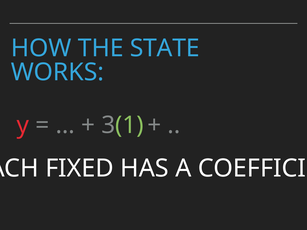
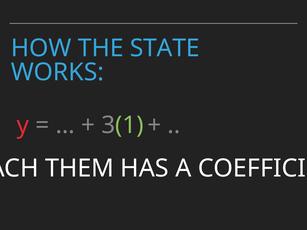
FIXED: FIXED -> THEM
